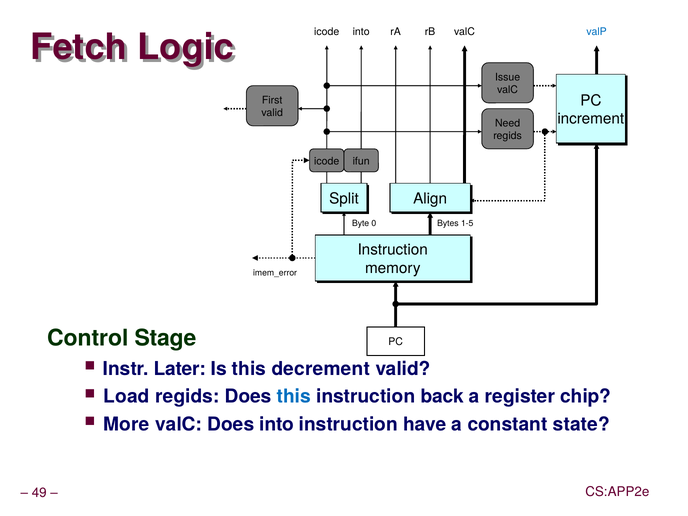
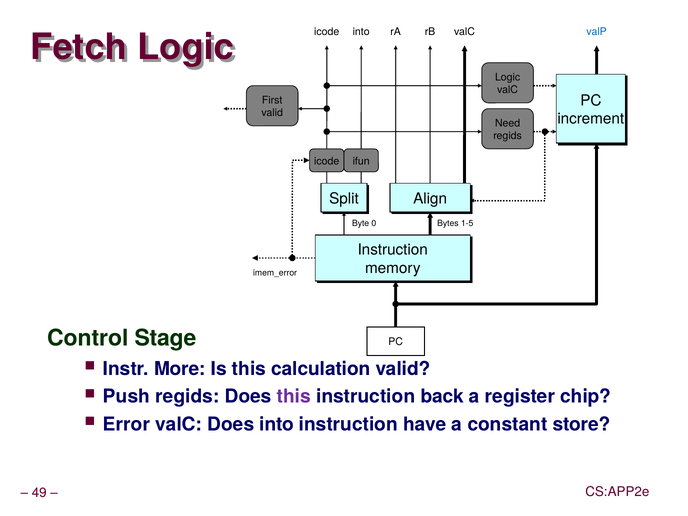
Issue at (508, 77): Issue -> Logic
Later: Later -> More
decrement: decrement -> calculation
Load: Load -> Push
this at (294, 396) colour: blue -> purple
More: More -> Error
state: state -> store
